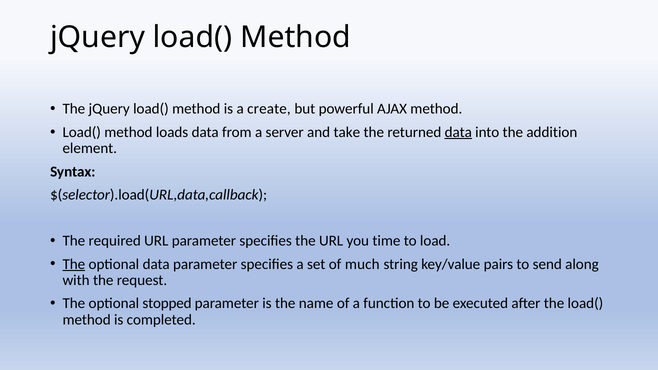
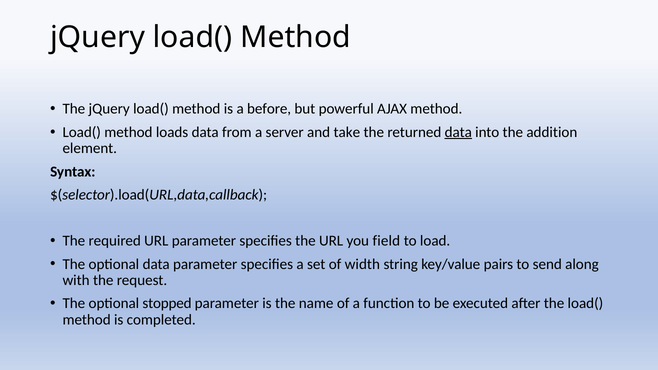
create: create -> before
time: time -> field
The at (74, 264) underline: present -> none
much: much -> width
